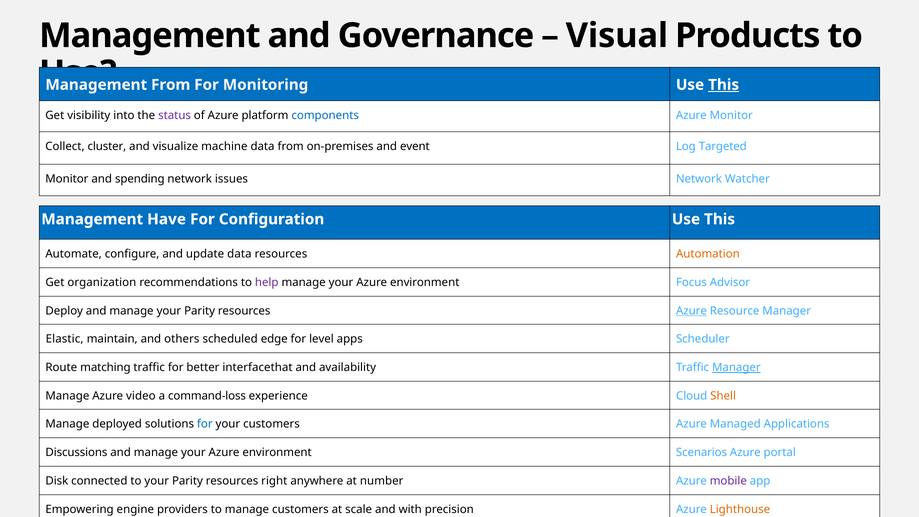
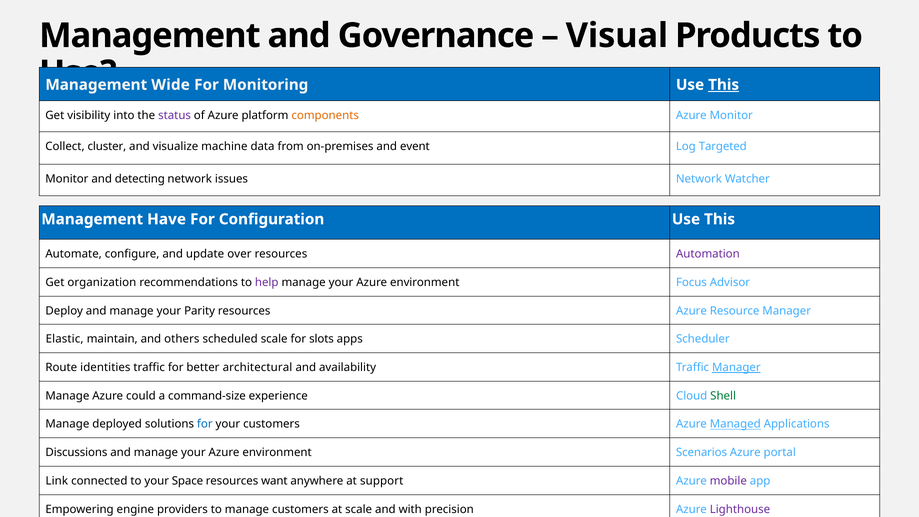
From at (171, 85): From -> Wide
components colour: blue -> orange
spending: spending -> detecting
update data: data -> over
Automation colour: orange -> purple
Azure at (691, 311) underline: present -> none
scheduled edge: edge -> scale
level: level -> slots
matching: matching -> identities
interfacethat: interfacethat -> architectural
video: video -> could
command-loss: command-loss -> command-size
Shell colour: orange -> green
Managed underline: none -> present
Disk: Disk -> Link
to your Parity: Parity -> Space
right: right -> want
number: number -> support
Lighthouse colour: orange -> purple
